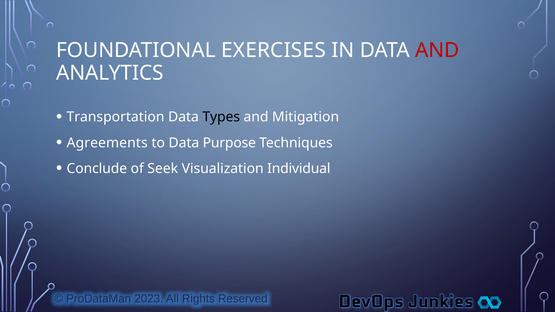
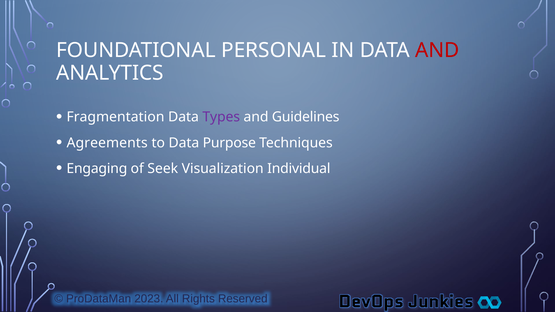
EXERCISES: EXERCISES -> PERSONAL
Transportation: Transportation -> Fragmentation
Types colour: black -> purple
Mitigation: Mitigation -> Guidelines
Conclude: Conclude -> Engaging
